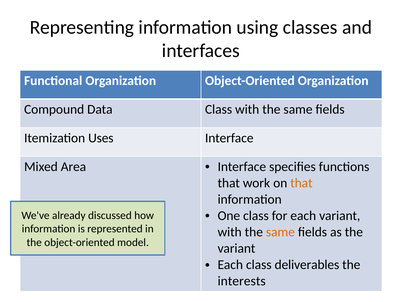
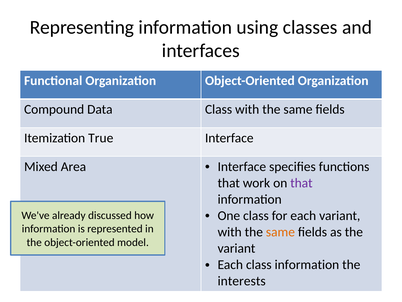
Uses: Uses -> True
that at (301, 183) colour: orange -> purple
class deliverables: deliverables -> information
